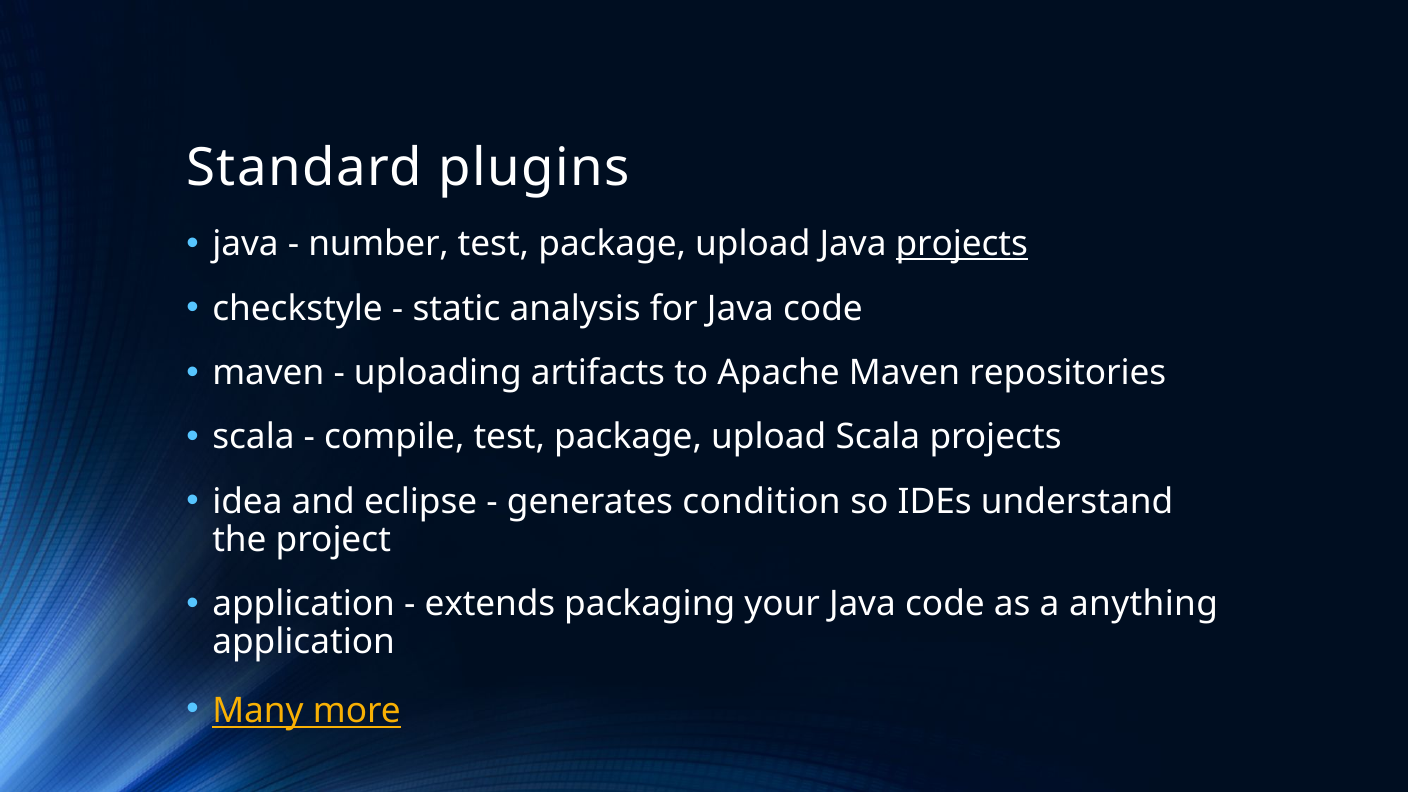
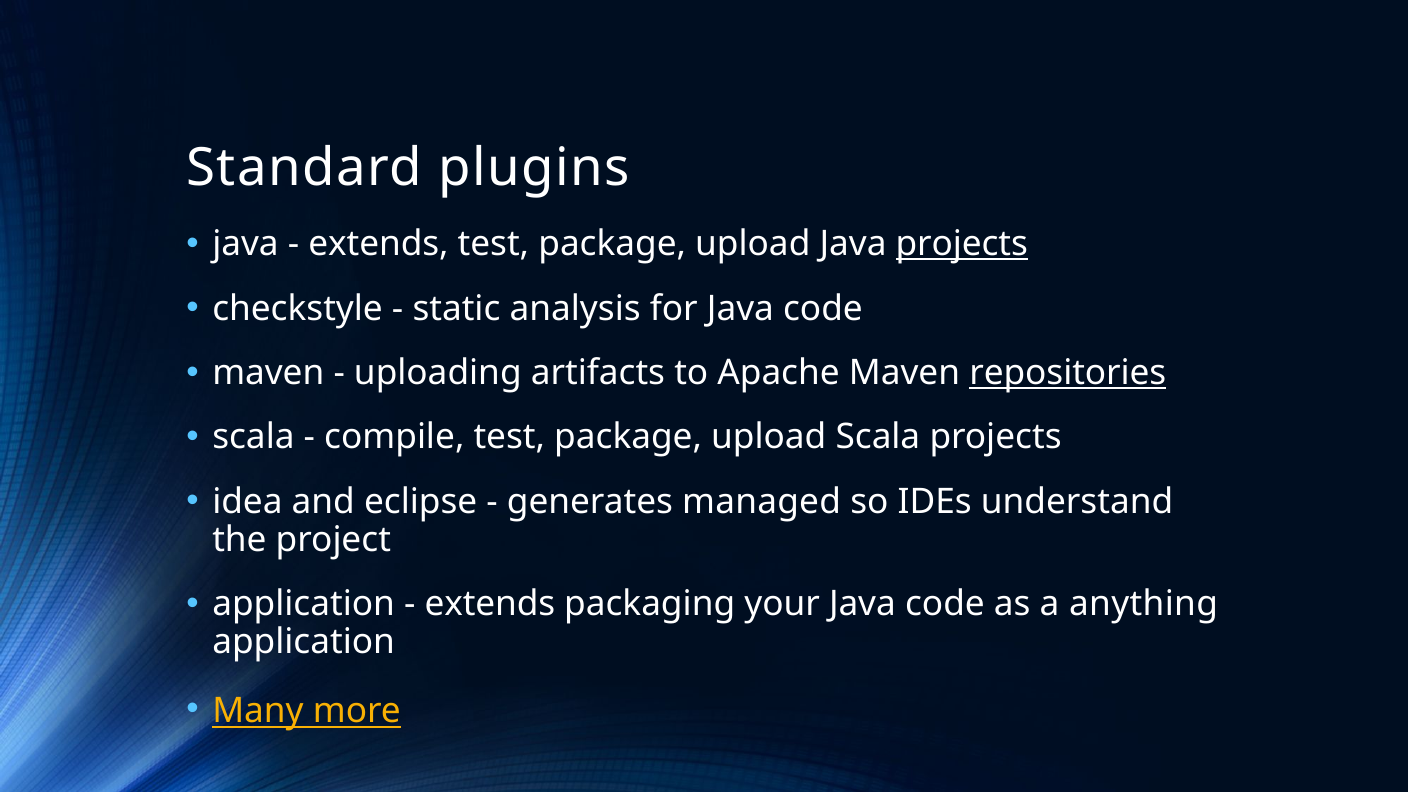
number at (379, 244): number -> extends
repositories underline: none -> present
condition: condition -> managed
